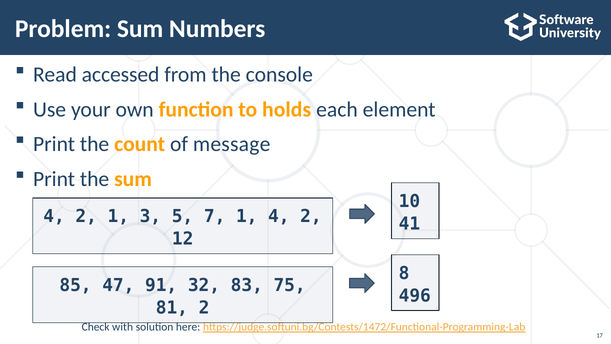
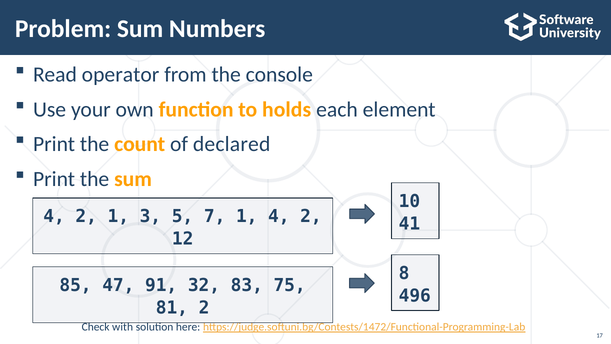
accessed: accessed -> operator
message: message -> declared
